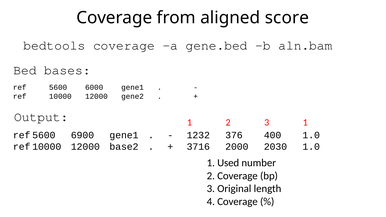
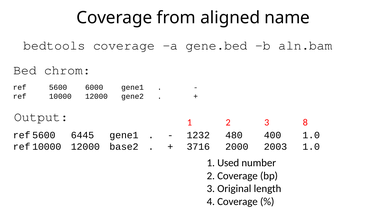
score: score -> name
bases: bases -> chrom
3 1: 1 -> 8
6900: 6900 -> 6445
376: 376 -> 480
2030: 2030 -> 2003
